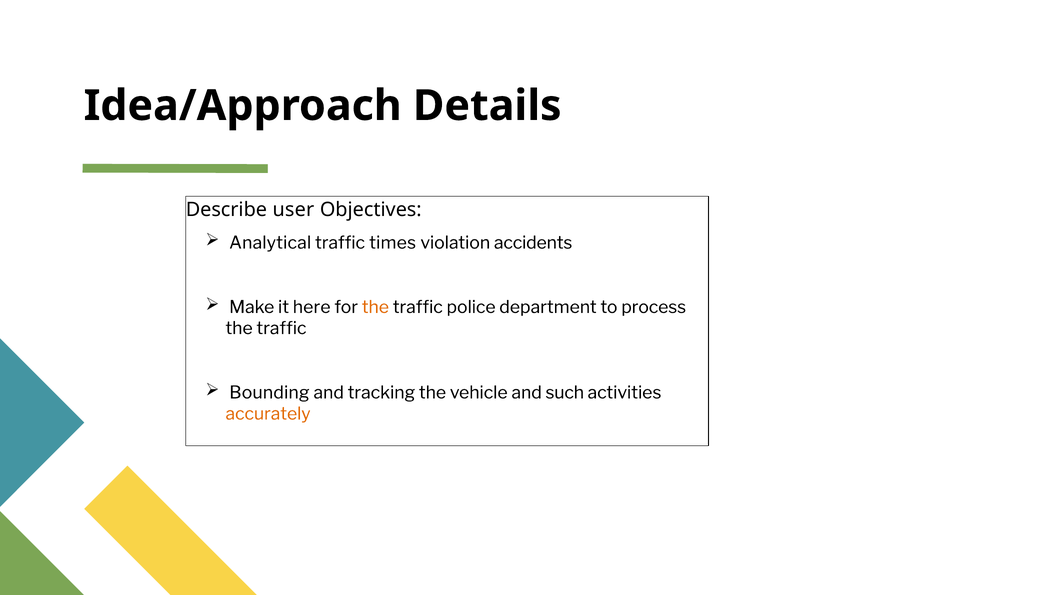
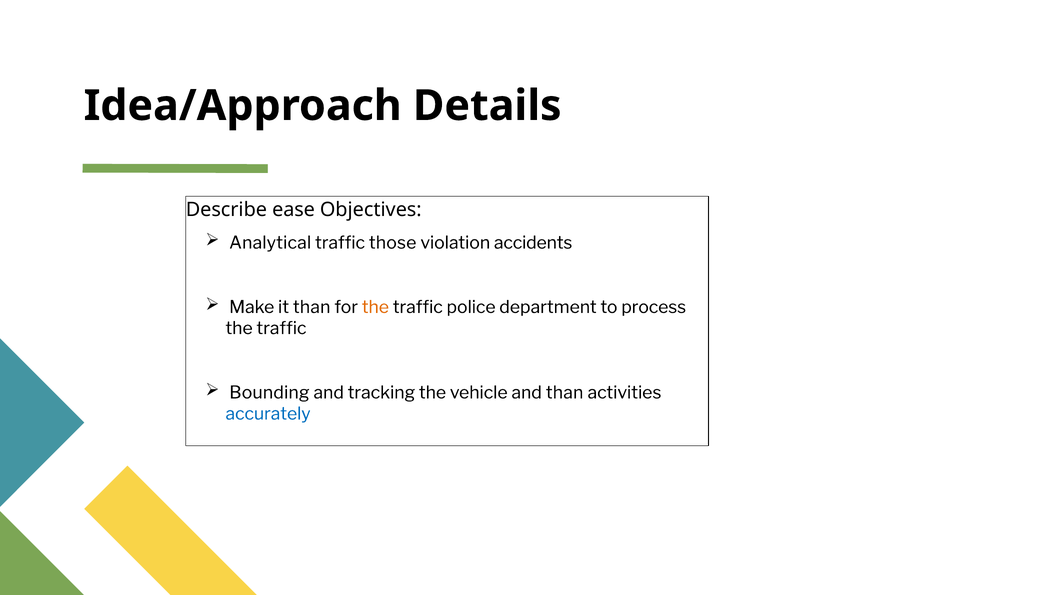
user: user -> ease
times: times -> those
it here: here -> than
and such: such -> than
accurately colour: orange -> blue
